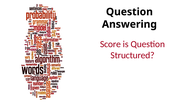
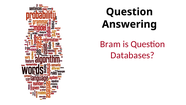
Score: Score -> Bram
Structured: Structured -> Databases
